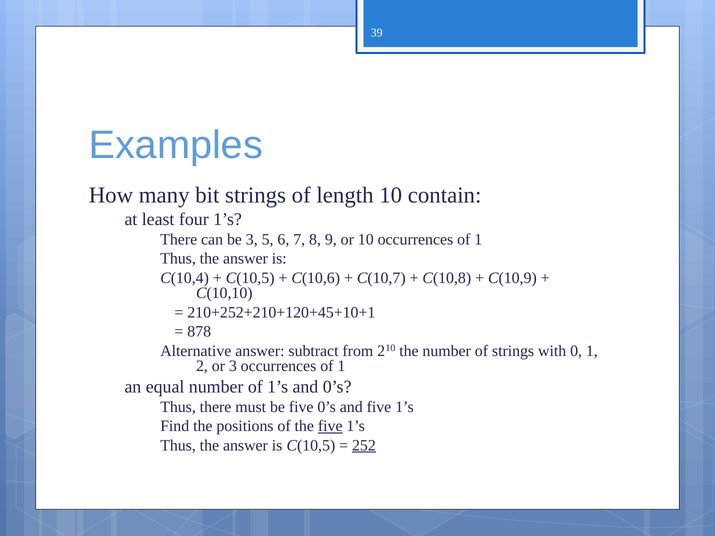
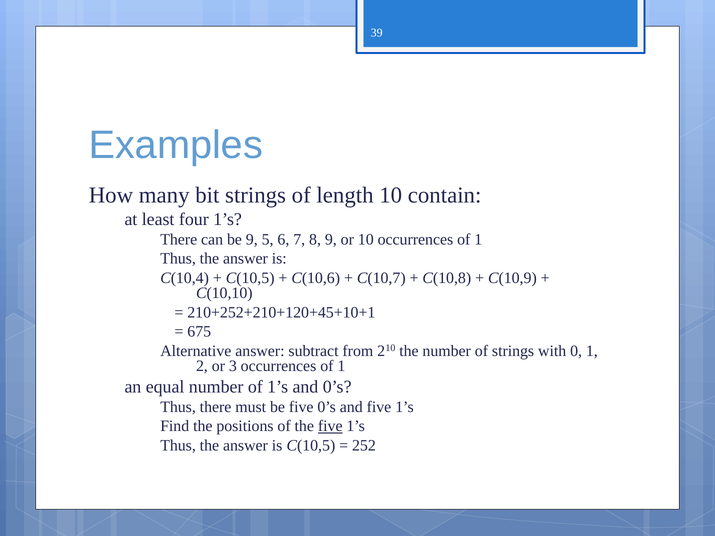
be 3: 3 -> 9
878: 878 -> 675
252 underline: present -> none
